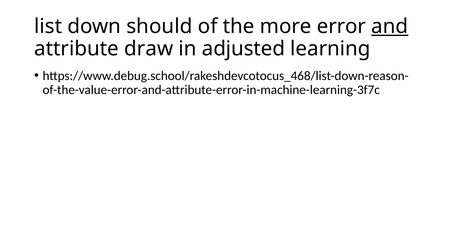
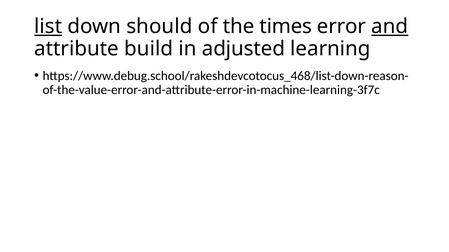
list underline: none -> present
more: more -> times
draw: draw -> build
